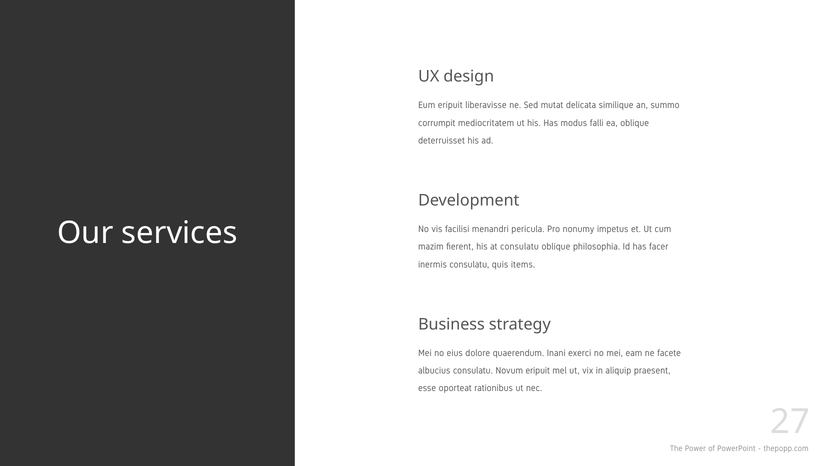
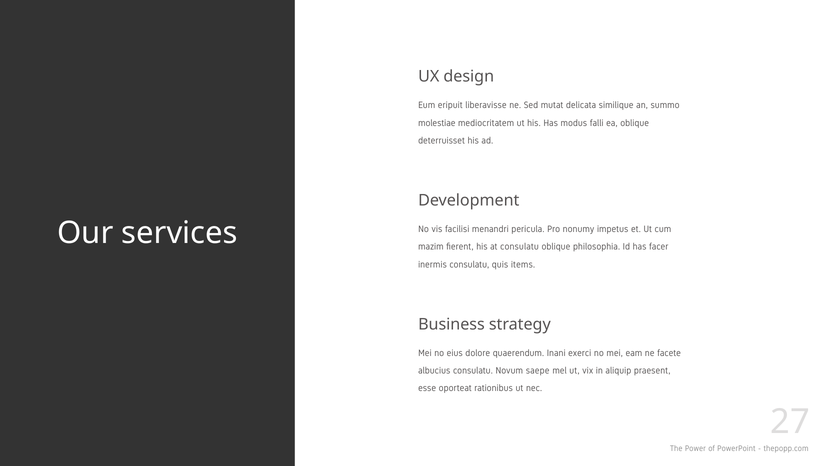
corrumpit: corrumpit -> molestiae
Novum eripuit: eripuit -> saepe
